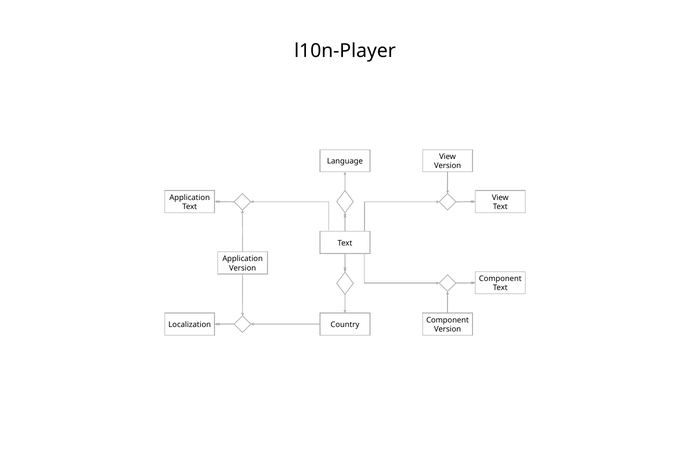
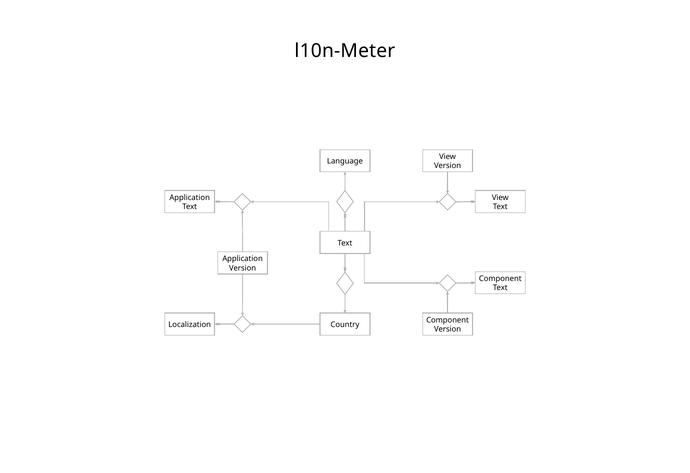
l10n-Player: l10n-Player -> l10n-Meter
